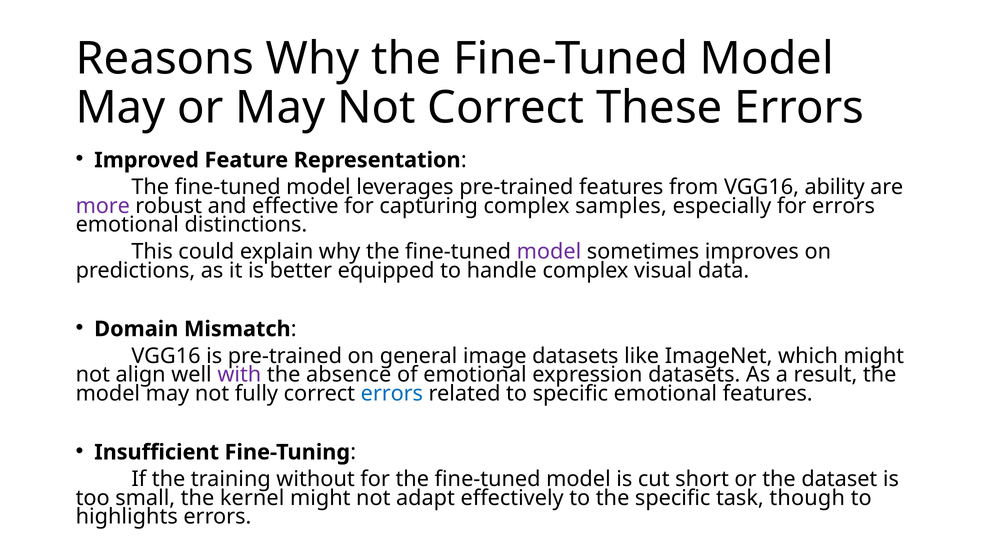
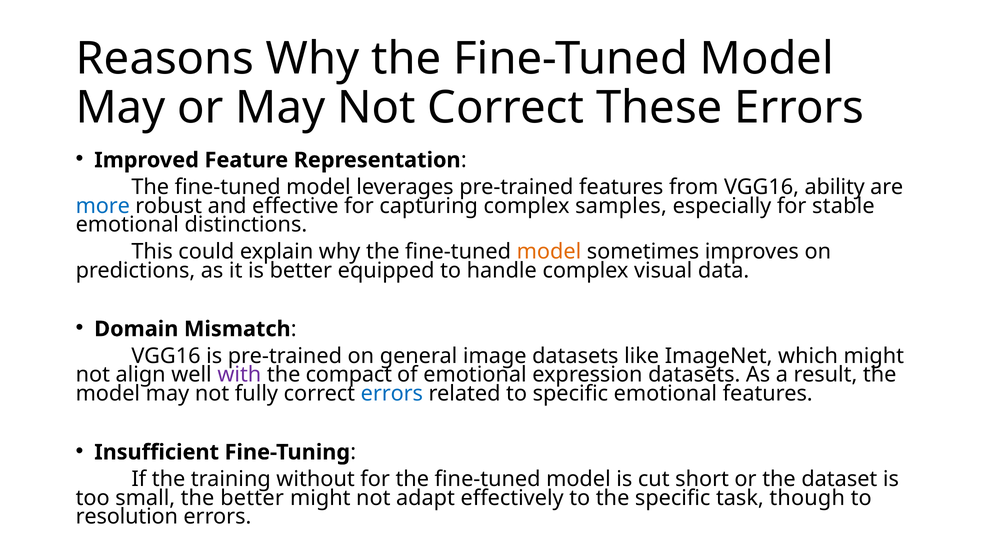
more colour: purple -> blue
for errors: errors -> stable
model at (549, 252) colour: purple -> orange
absence: absence -> compact
the kernel: kernel -> better
highlights: highlights -> resolution
